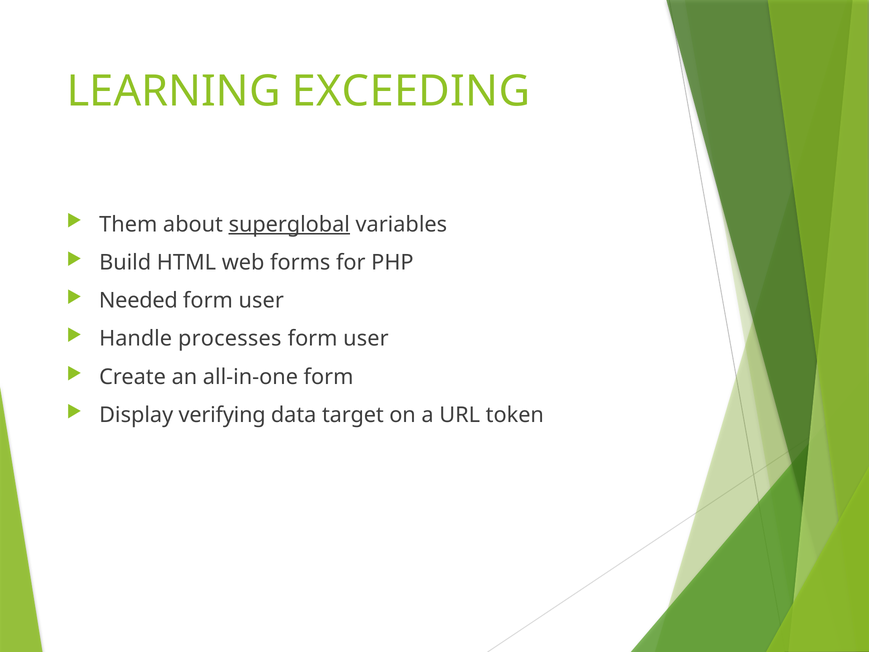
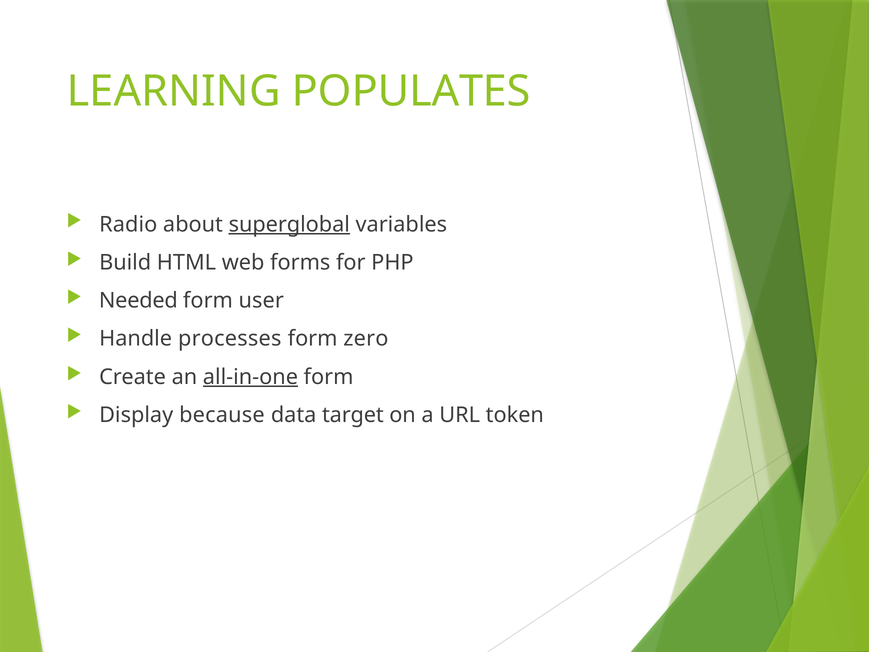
EXCEEDING: EXCEEDING -> POPULATES
Them: Them -> Radio
user at (366, 339): user -> zero
all-in-one underline: none -> present
verifying: verifying -> because
